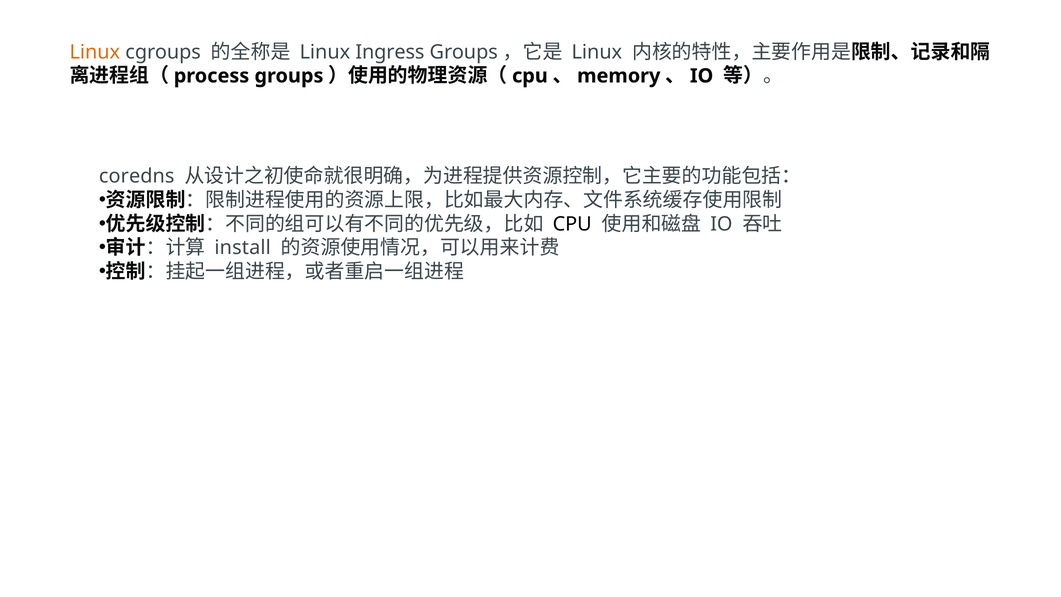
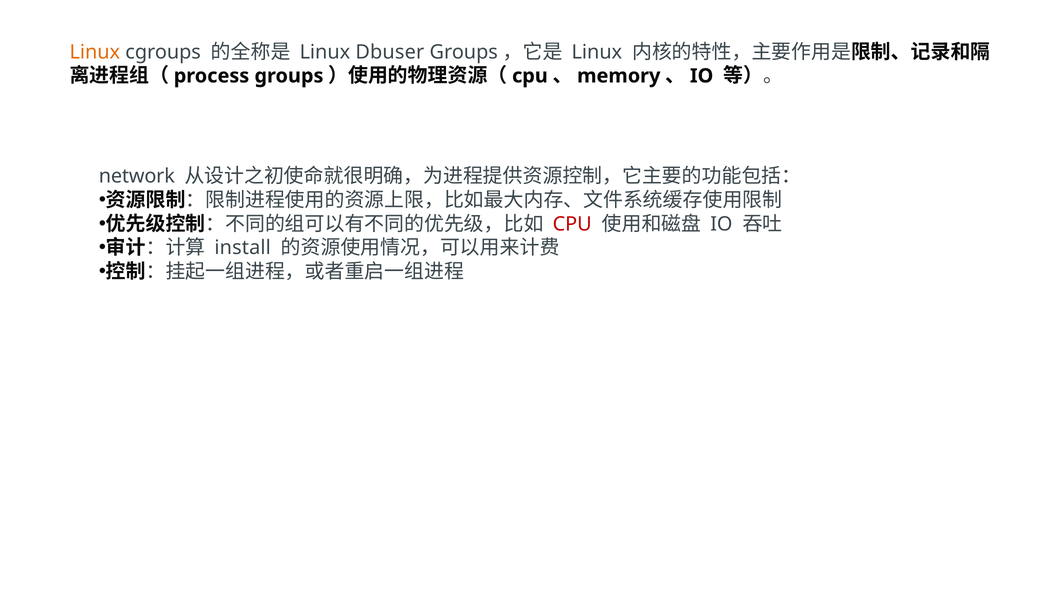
Ingress: Ingress -> Dbuser
coredns: coredns -> network
CPU at (572, 224) colour: black -> red
